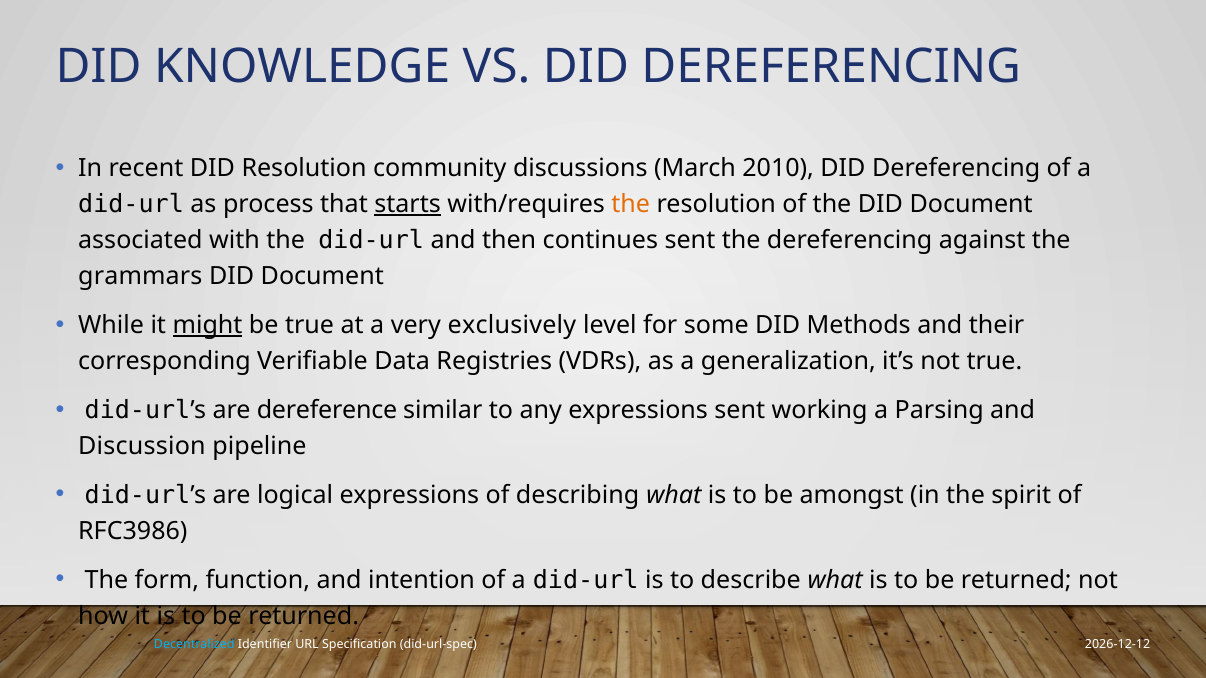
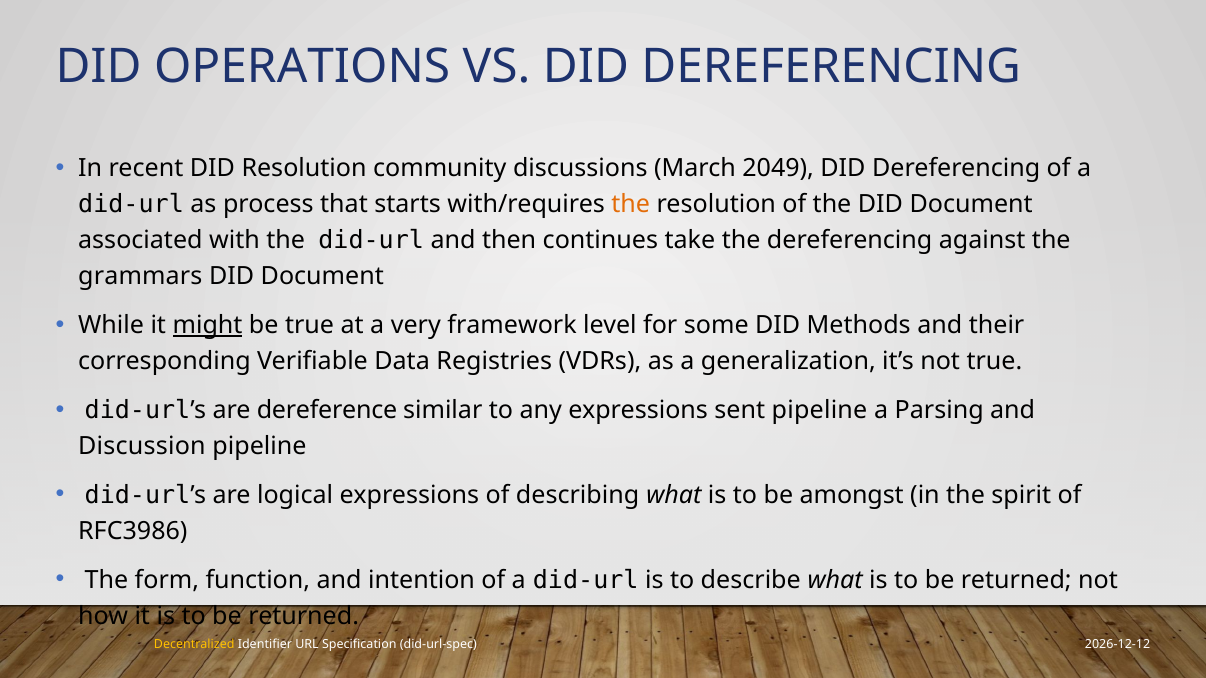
KNOWLEDGE: KNOWLEDGE -> OPERATIONS
2010: 2010 -> 2049
starts underline: present -> none
continues sent: sent -> take
exclusively: exclusively -> framework
sent working: working -> pipeline
Decentralized colour: light blue -> yellow
